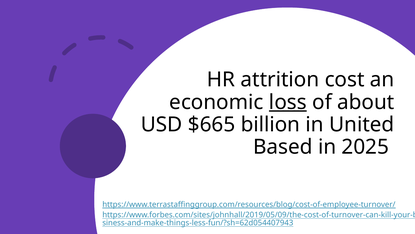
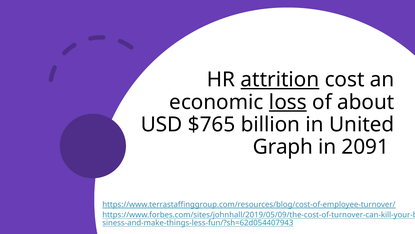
attrition underline: none -> present
$665: $665 -> $765
Based: Based -> Graph
2025: 2025 -> 2091
